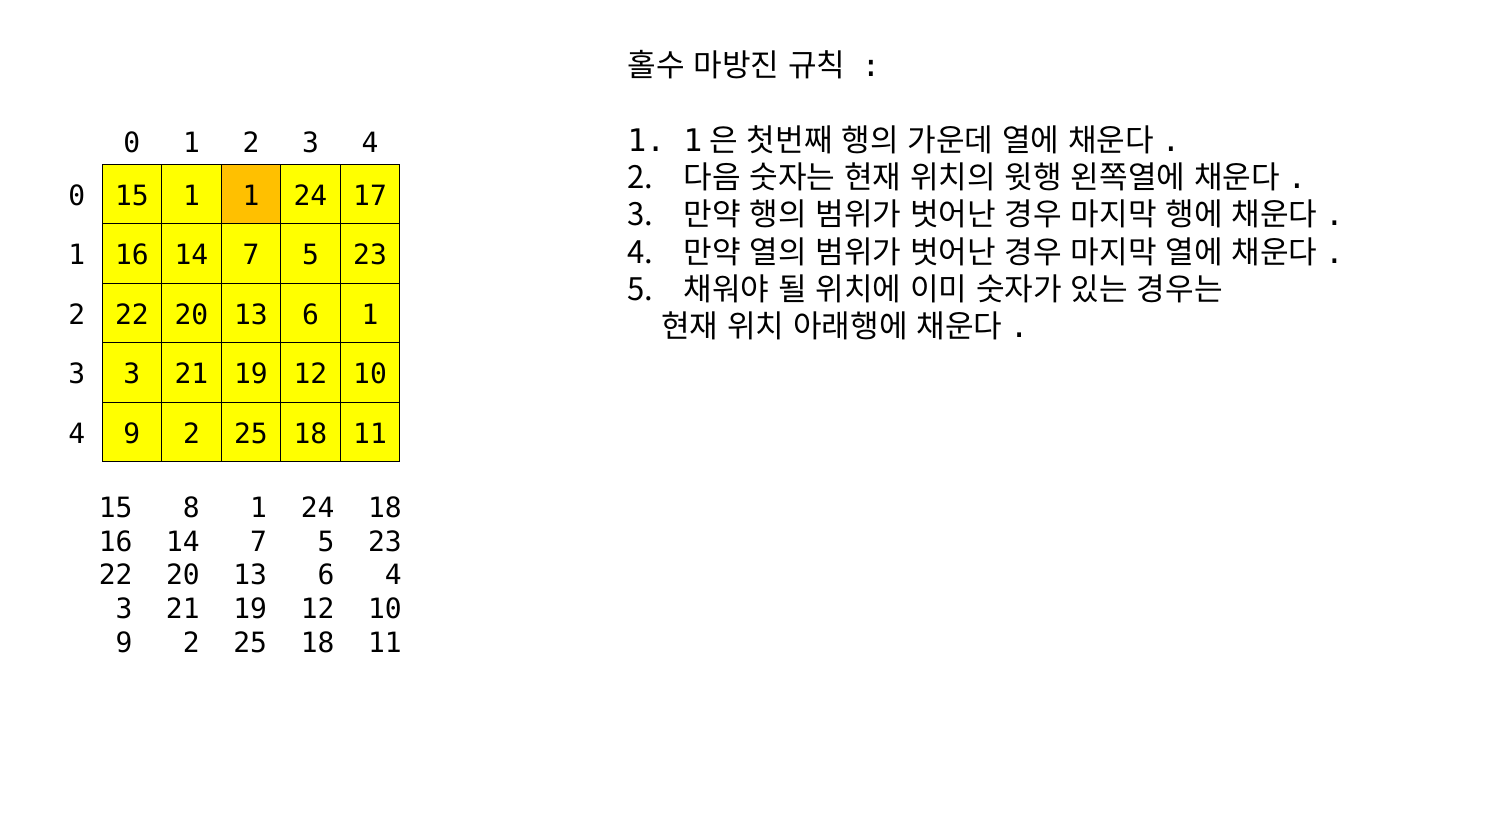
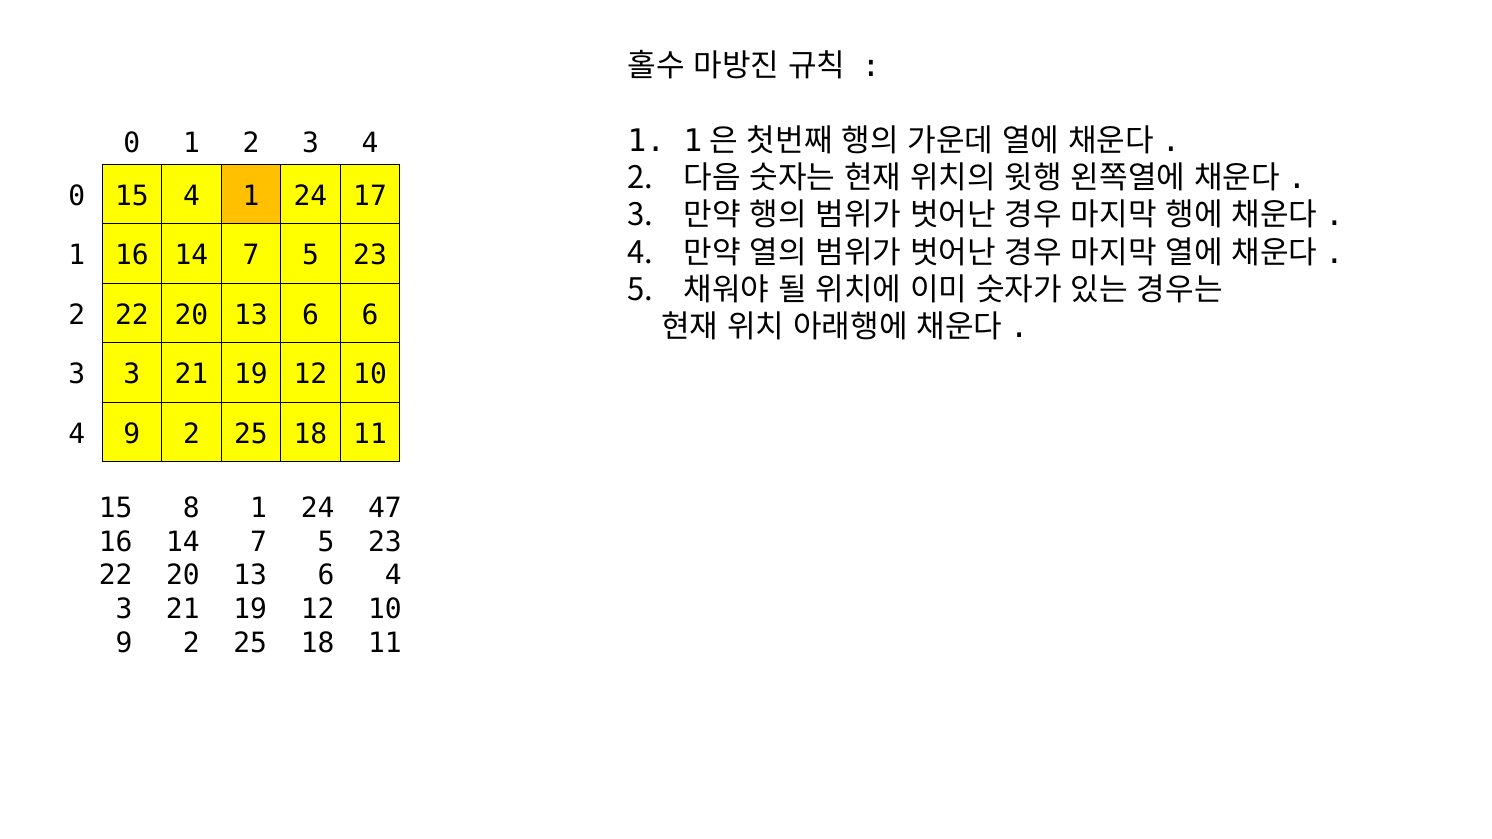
15 1: 1 -> 4
6 1: 1 -> 6
24 18: 18 -> 47
